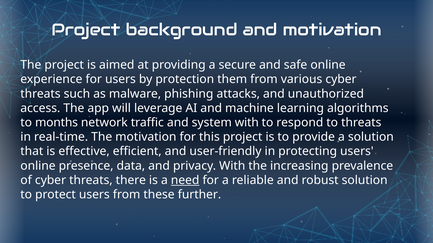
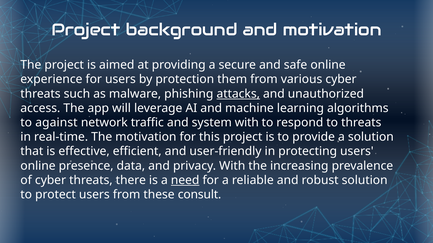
attacks underline: none -> present
months: months -> against
further: further -> consult
